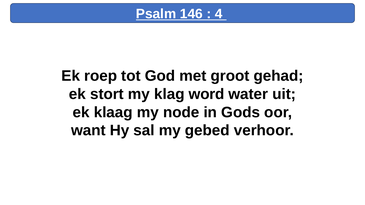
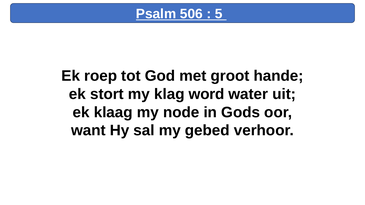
146: 146 -> 506
4: 4 -> 5
gehad: gehad -> hande
